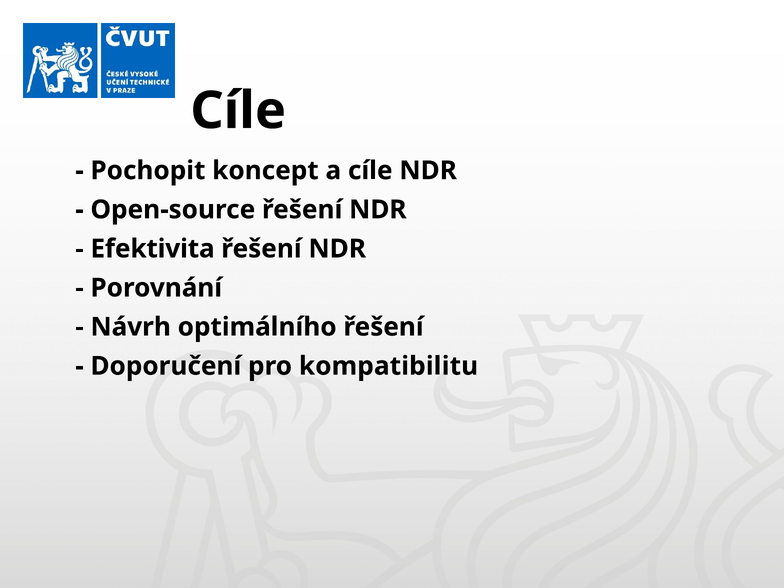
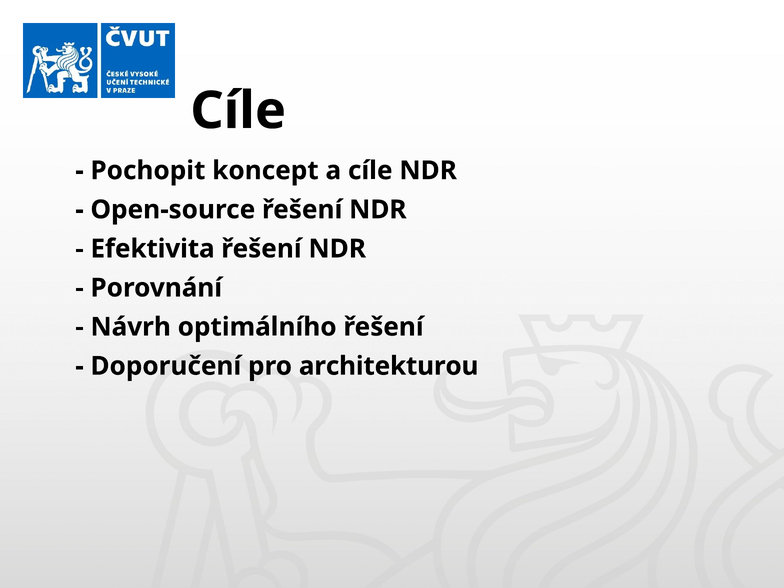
kompatibilitu: kompatibilitu -> architekturou
